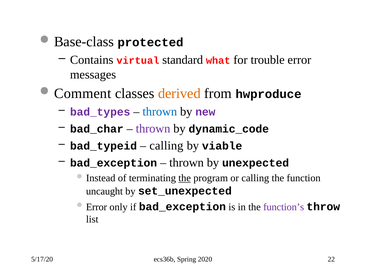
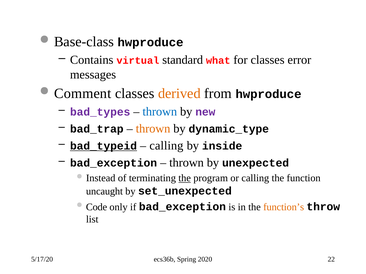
Base-class protected: protected -> hwproduce
for trouble: trouble -> classes
bad_char: bad_char -> bad_trap
thrown at (153, 129) colour: purple -> orange
dynamic_code: dynamic_code -> dynamic_type
bad_typeid underline: none -> present
viable: viable -> inside
Error at (97, 207): Error -> Code
function’s colour: purple -> orange
